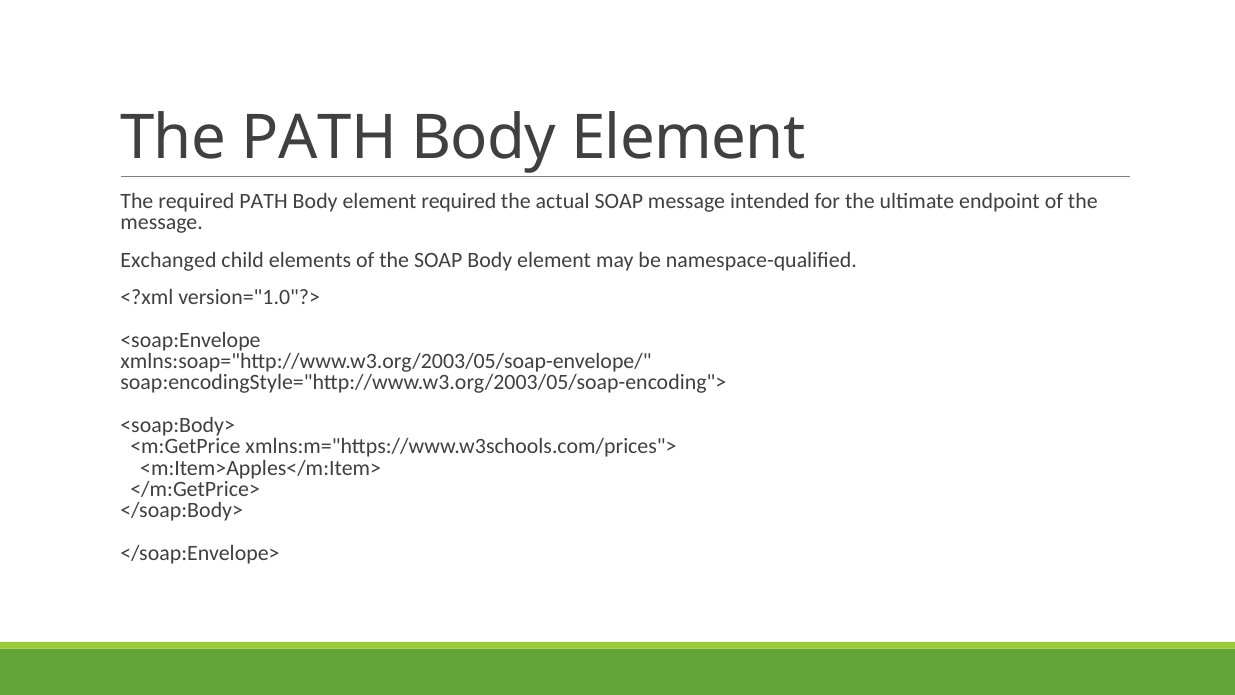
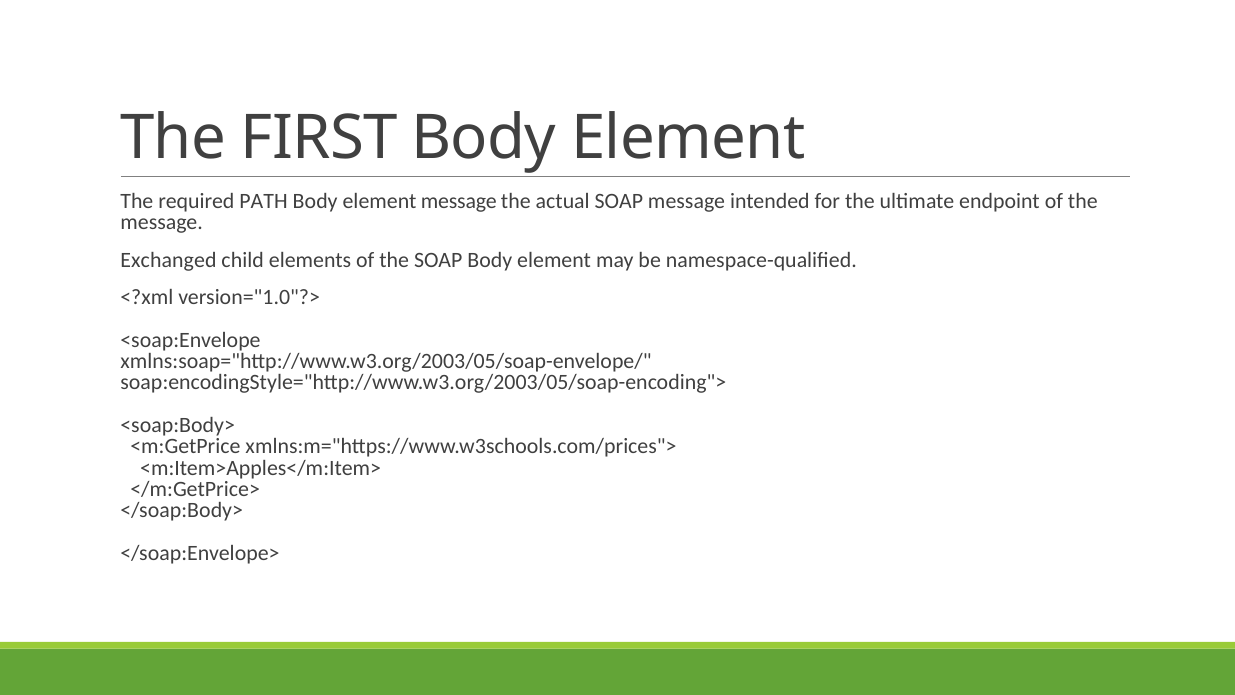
The PATH: PATH -> FIRST
element required: required -> message
